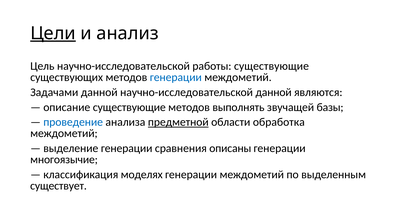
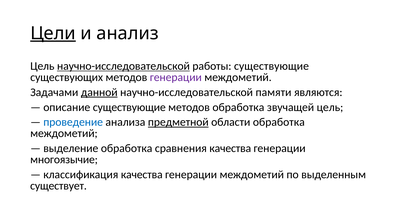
научно-исследовательской at (123, 66) underline: none -> present
генерации at (176, 77) colour: blue -> purple
данной at (99, 92) underline: none -> present
научно-исследовательской данной: данной -> памяти
методов выполнять: выполнять -> обработка
звучащей базы: базы -> цель
выделение генерации: генерации -> обработка
сравнения описаны: описаны -> качества
классификация моделях: моделях -> качества
